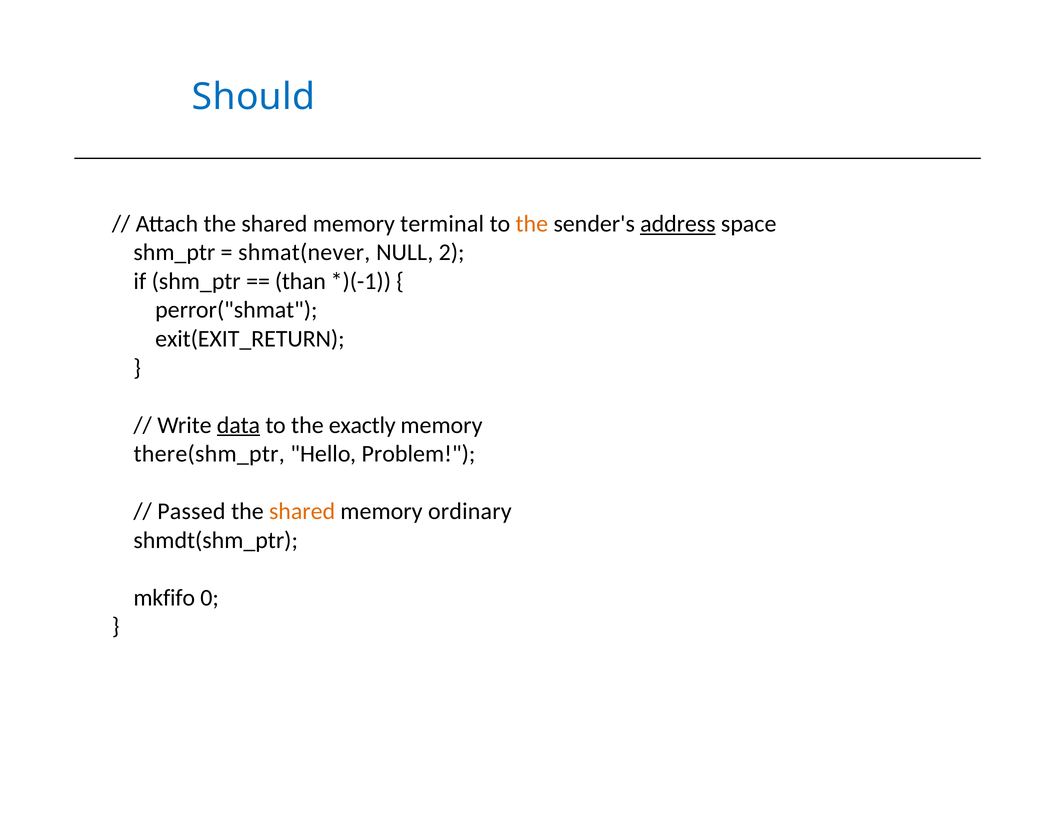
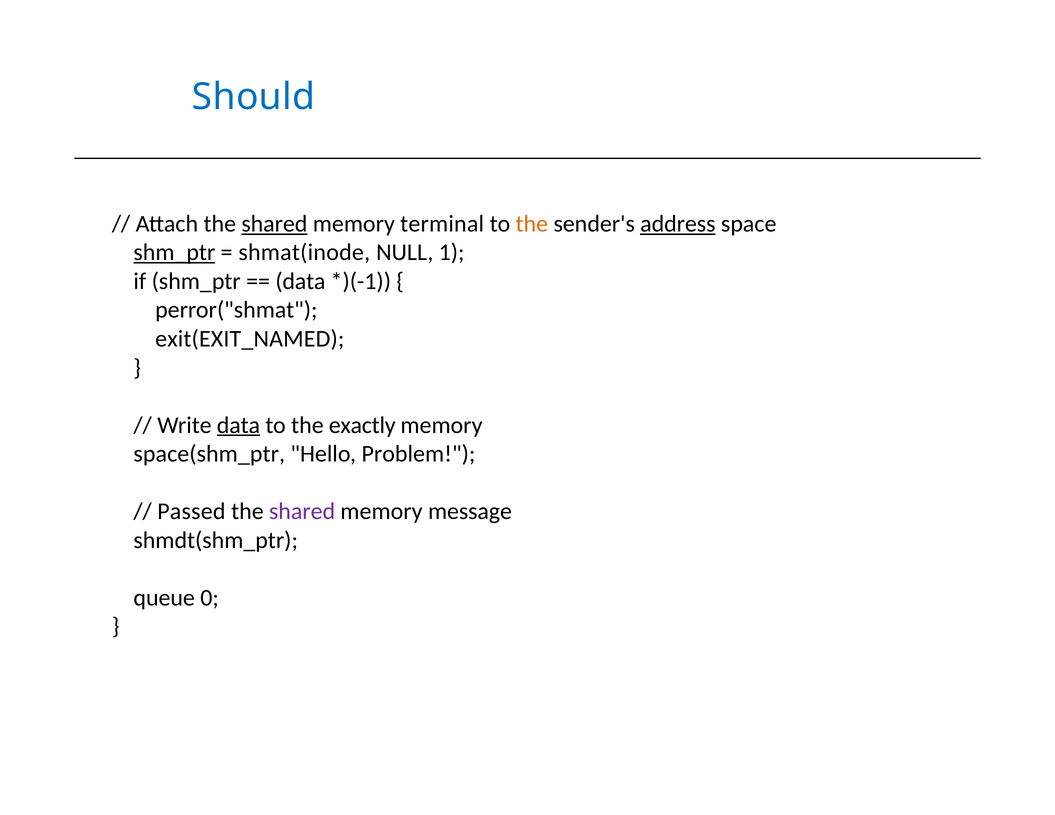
shared at (274, 224) underline: none -> present
shm_ptr at (174, 253) underline: none -> present
shmat(never: shmat(never -> shmat(inode
2: 2 -> 1
than at (300, 281): than -> data
exit(EXIT_RETURN: exit(EXIT_RETURN -> exit(EXIT_NAMED
there(shm_ptr: there(shm_ptr -> space(shm_ptr
shared at (302, 512) colour: orange -> purple
ordinary: ordinary -> message
mkfifo: mkfifo -> queue
